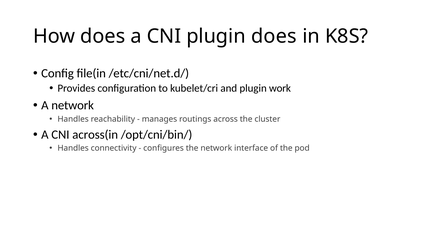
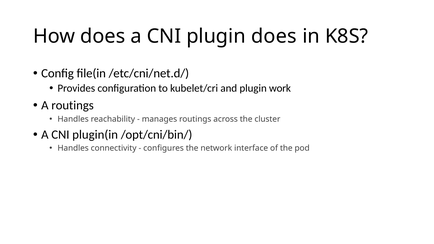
A network: network -> routings
across(in: across(in -> plugin(in
